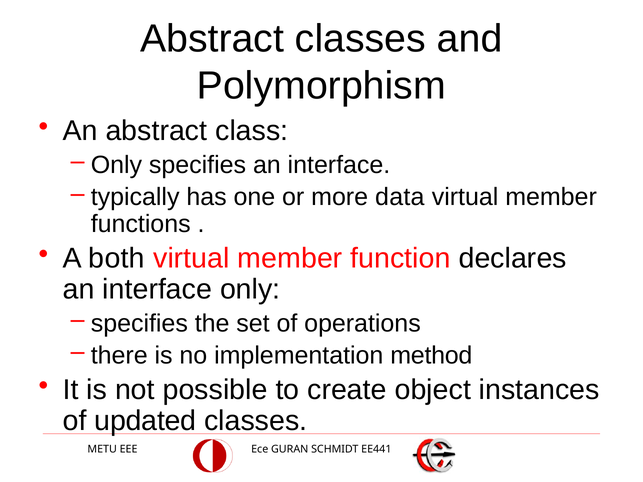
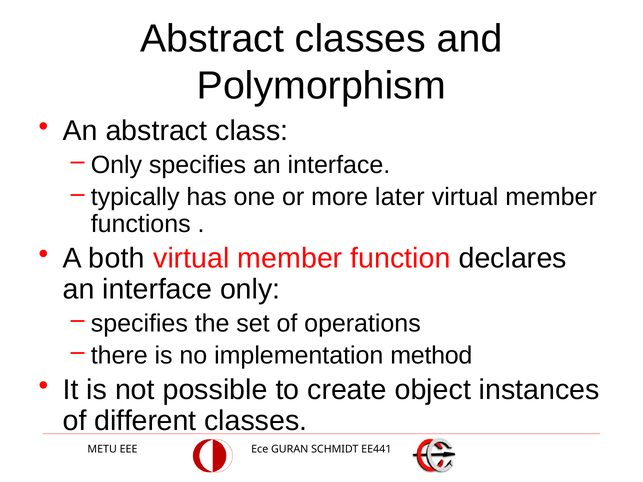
data: data -> later
updated: updated -> different
